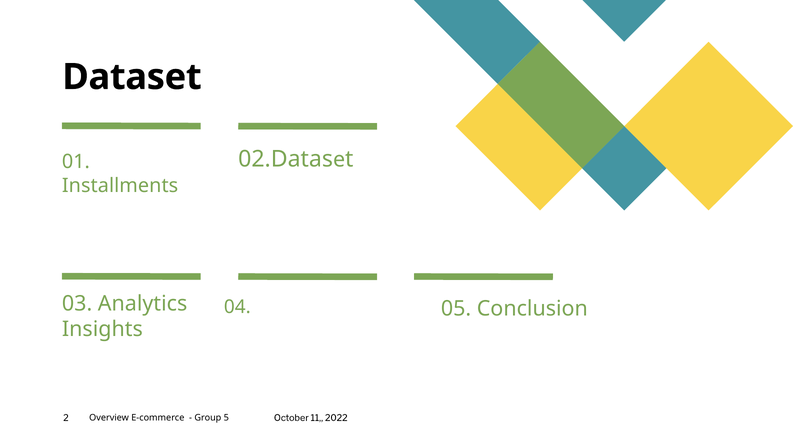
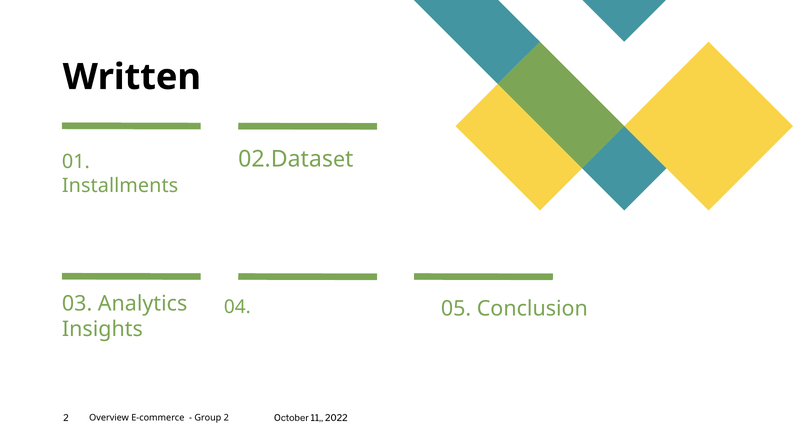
Dataset: Dataset -> Written
Group 5: 5 -> 2
